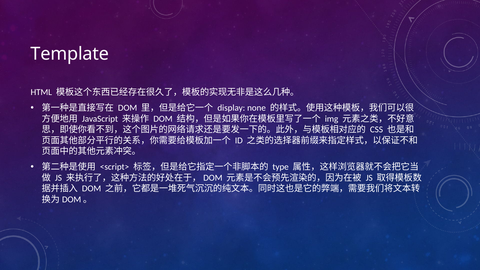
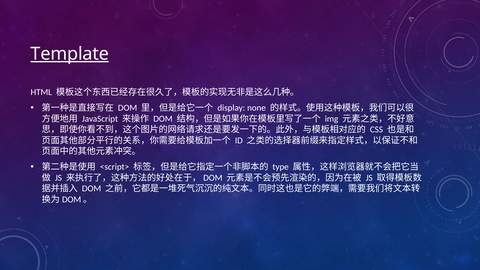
Template underline: none -> present
